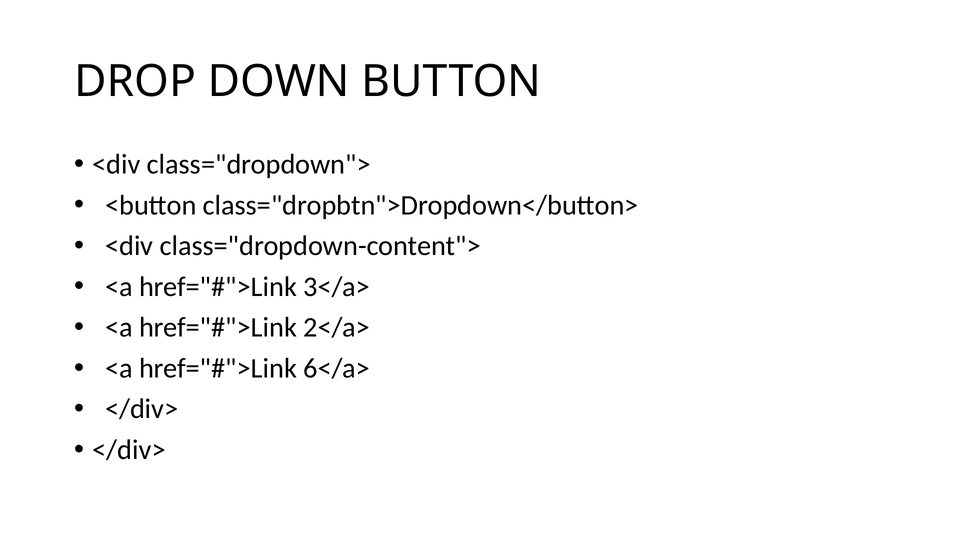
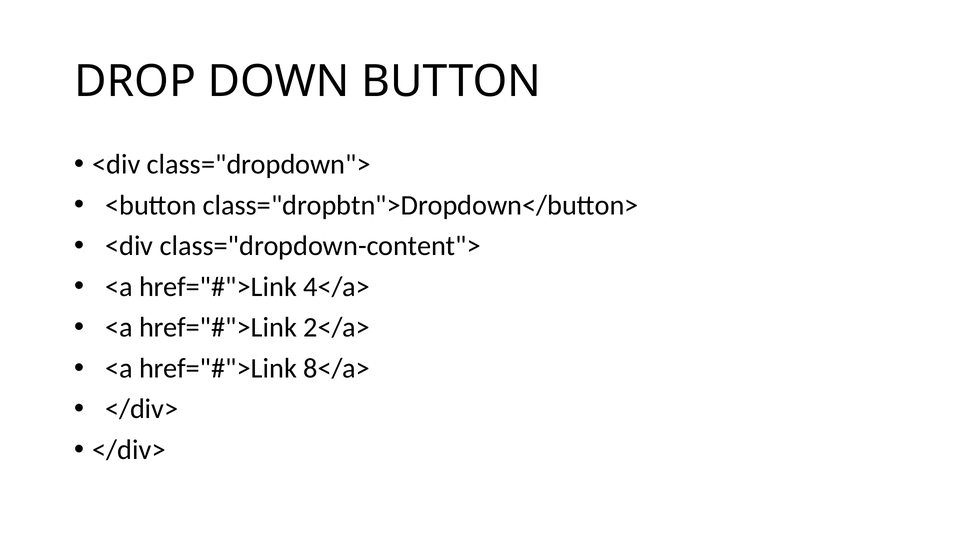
3</a>: 3</a> -> 4</a>
6</a>: 6</a> -> 8</a>
